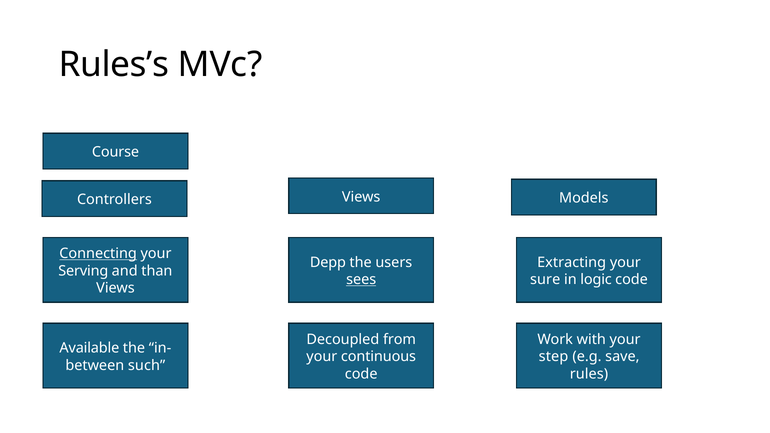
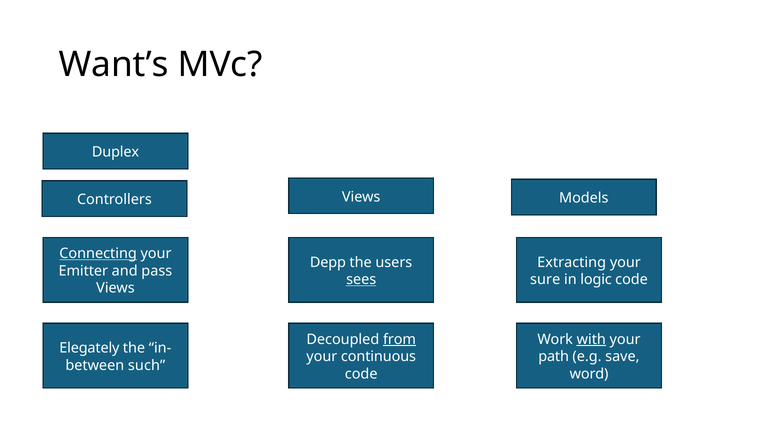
Rules’s: Rules’s -> Want’s
Course: Course -> Duplex
Serving: Serving -> Emitter
than: than -> pass
from underline: none -> present
with underline: none -> present
Available: Available -> Elegately
step: step -> path
rules: rules -> word
